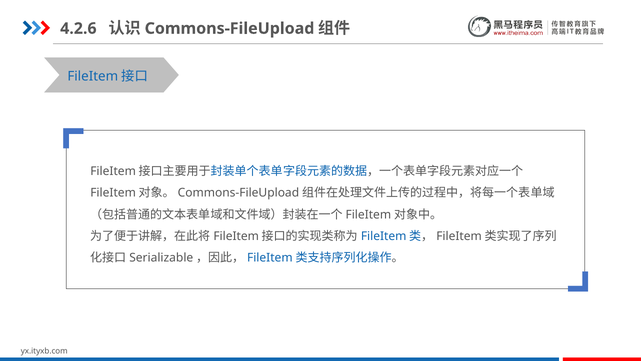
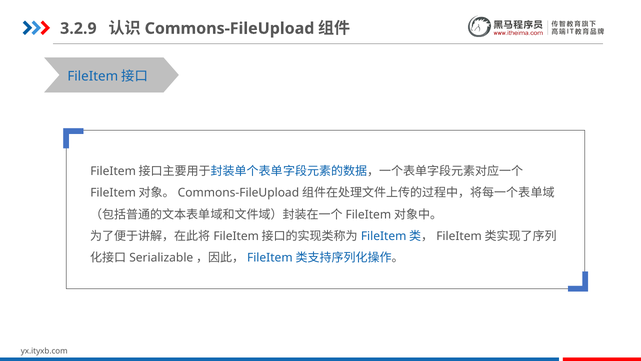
4.2.6: 4.2.6 -> 3.2.9
